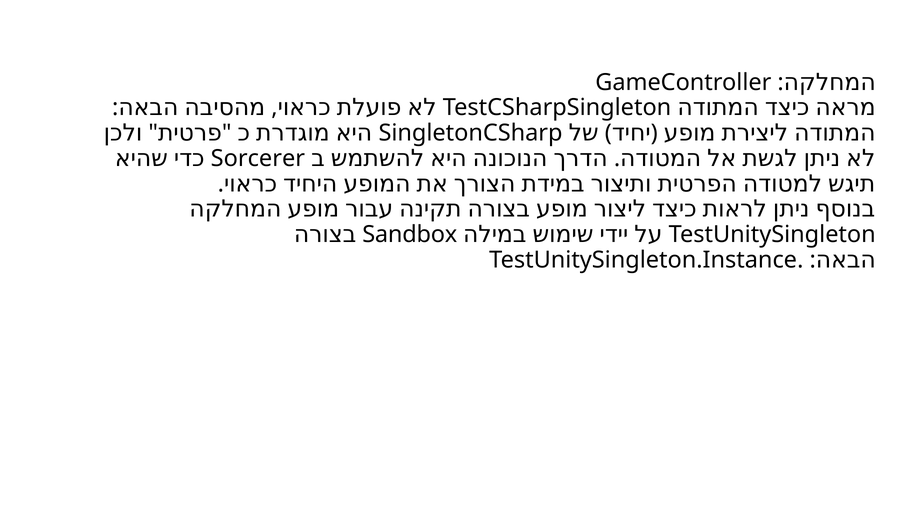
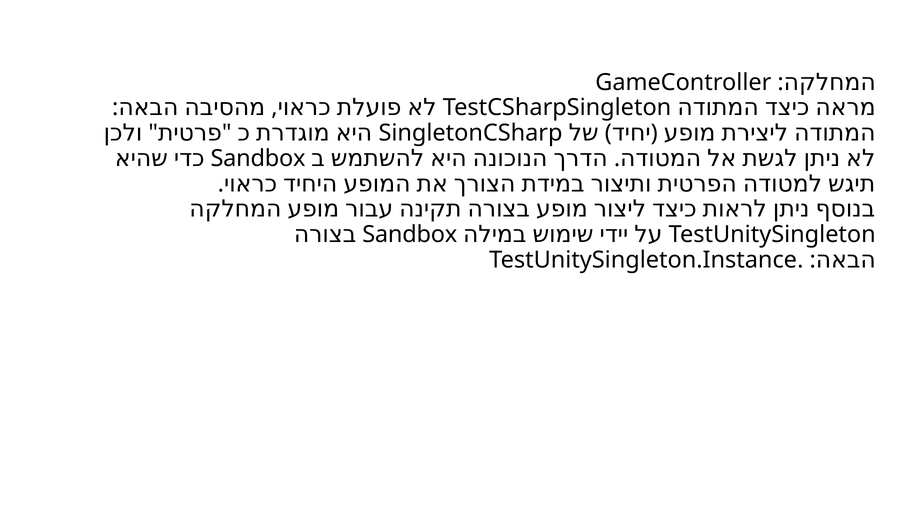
Sorcerer at (258, 159): Sorcerer -> Sandbox
